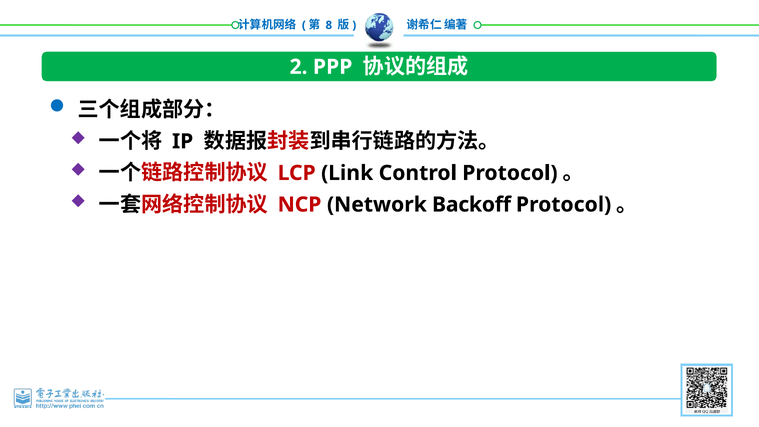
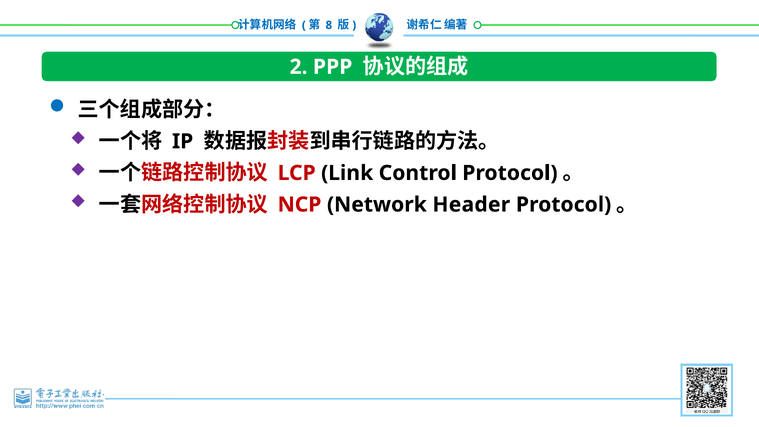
Backoff: Backoff -> Header
